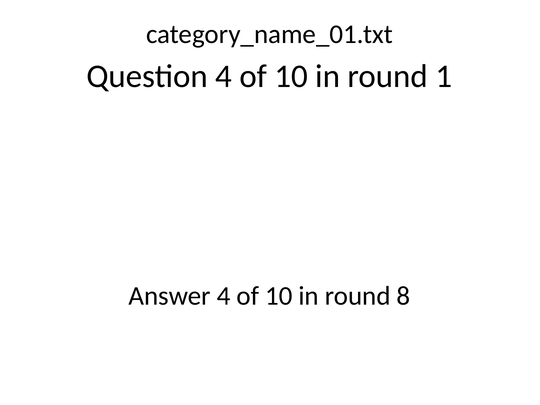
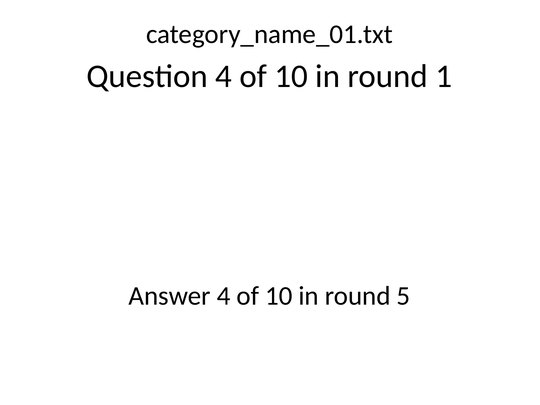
8: 8 -> 5
